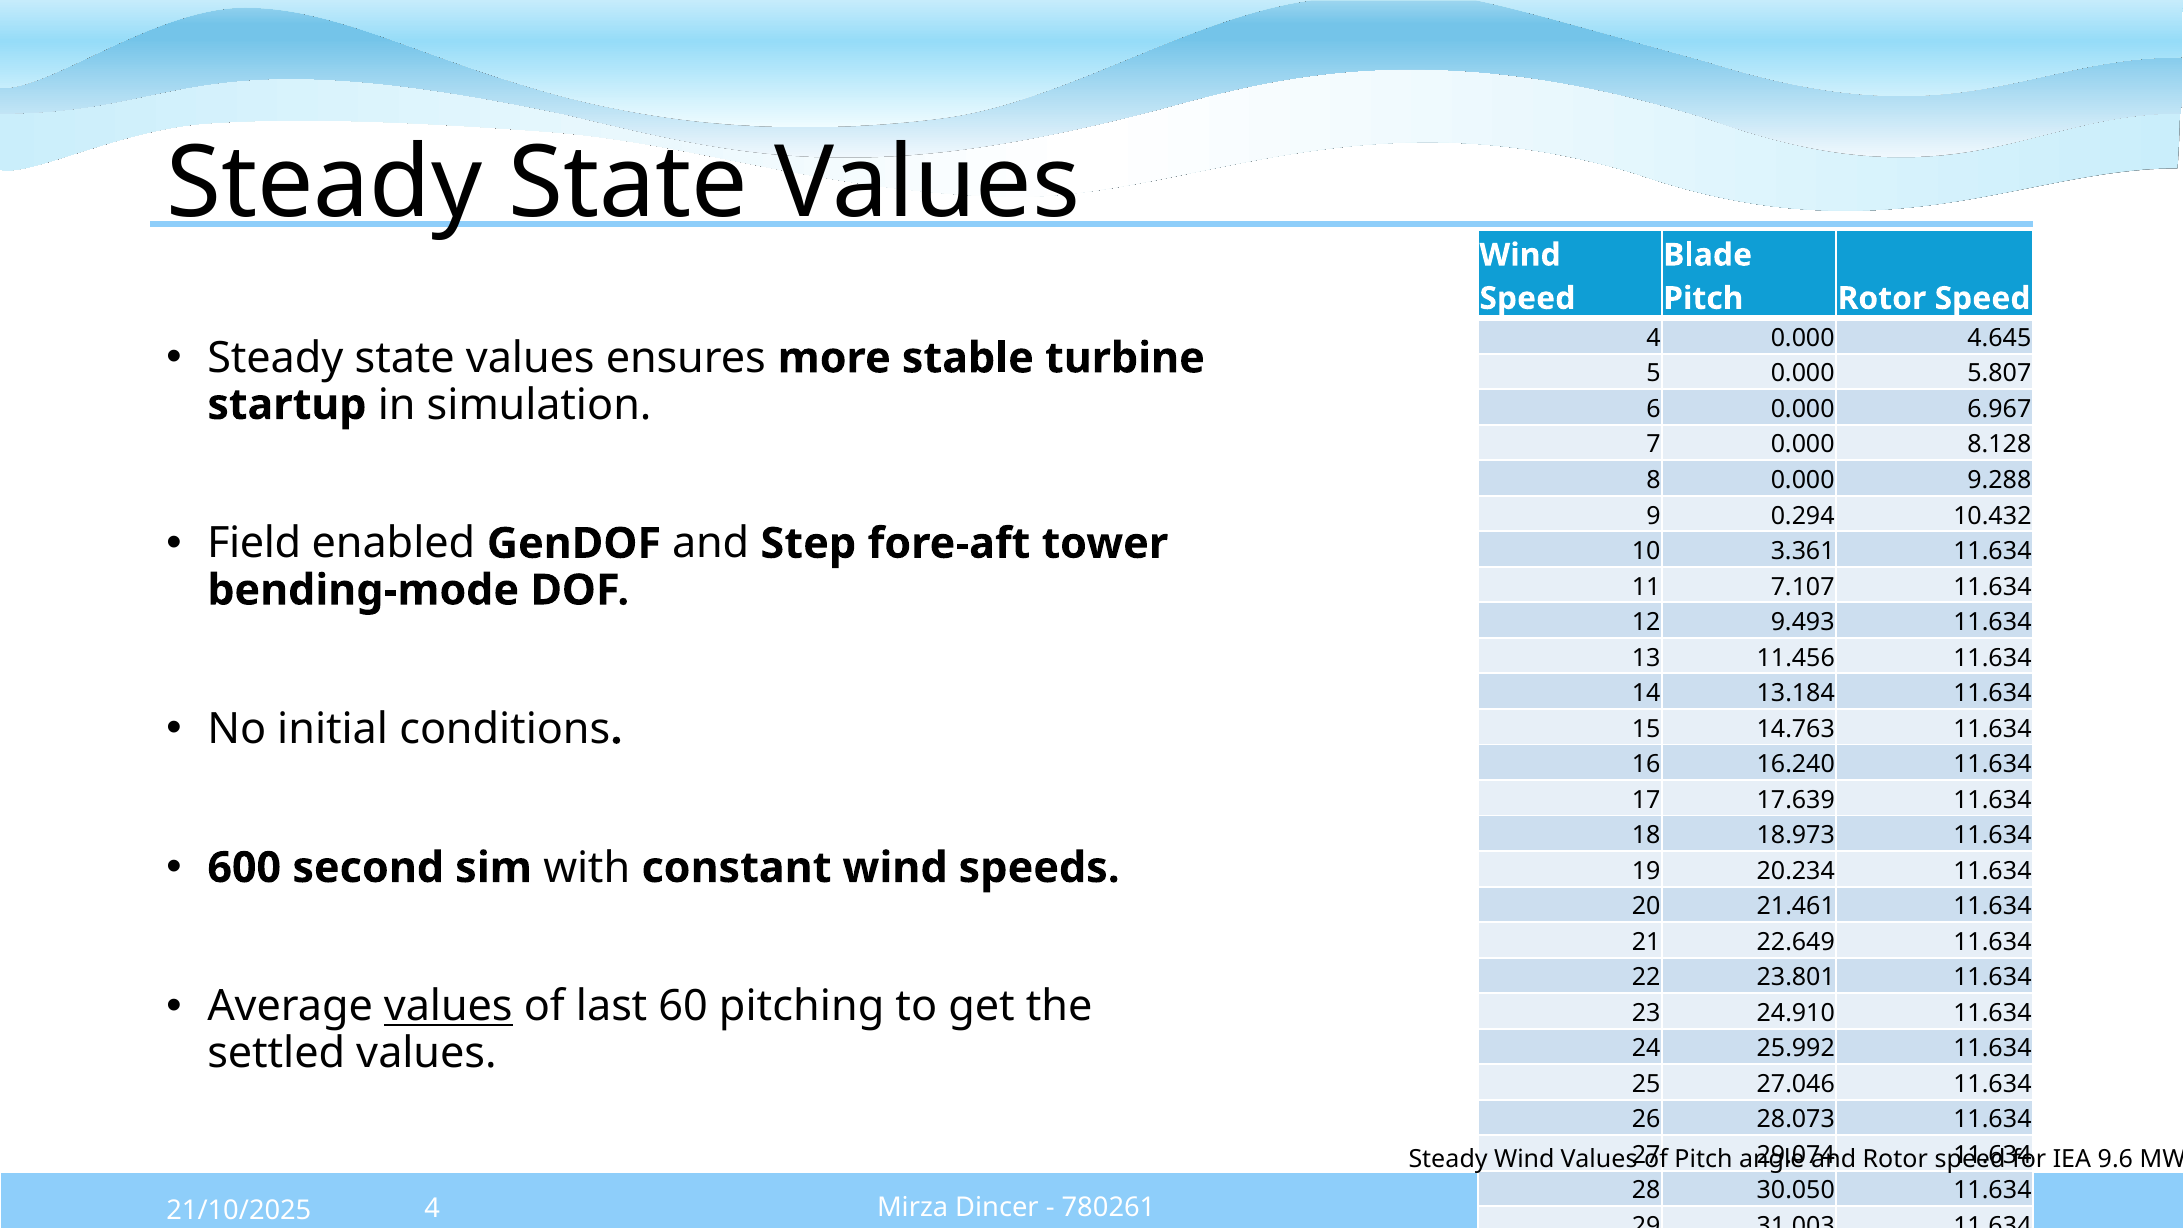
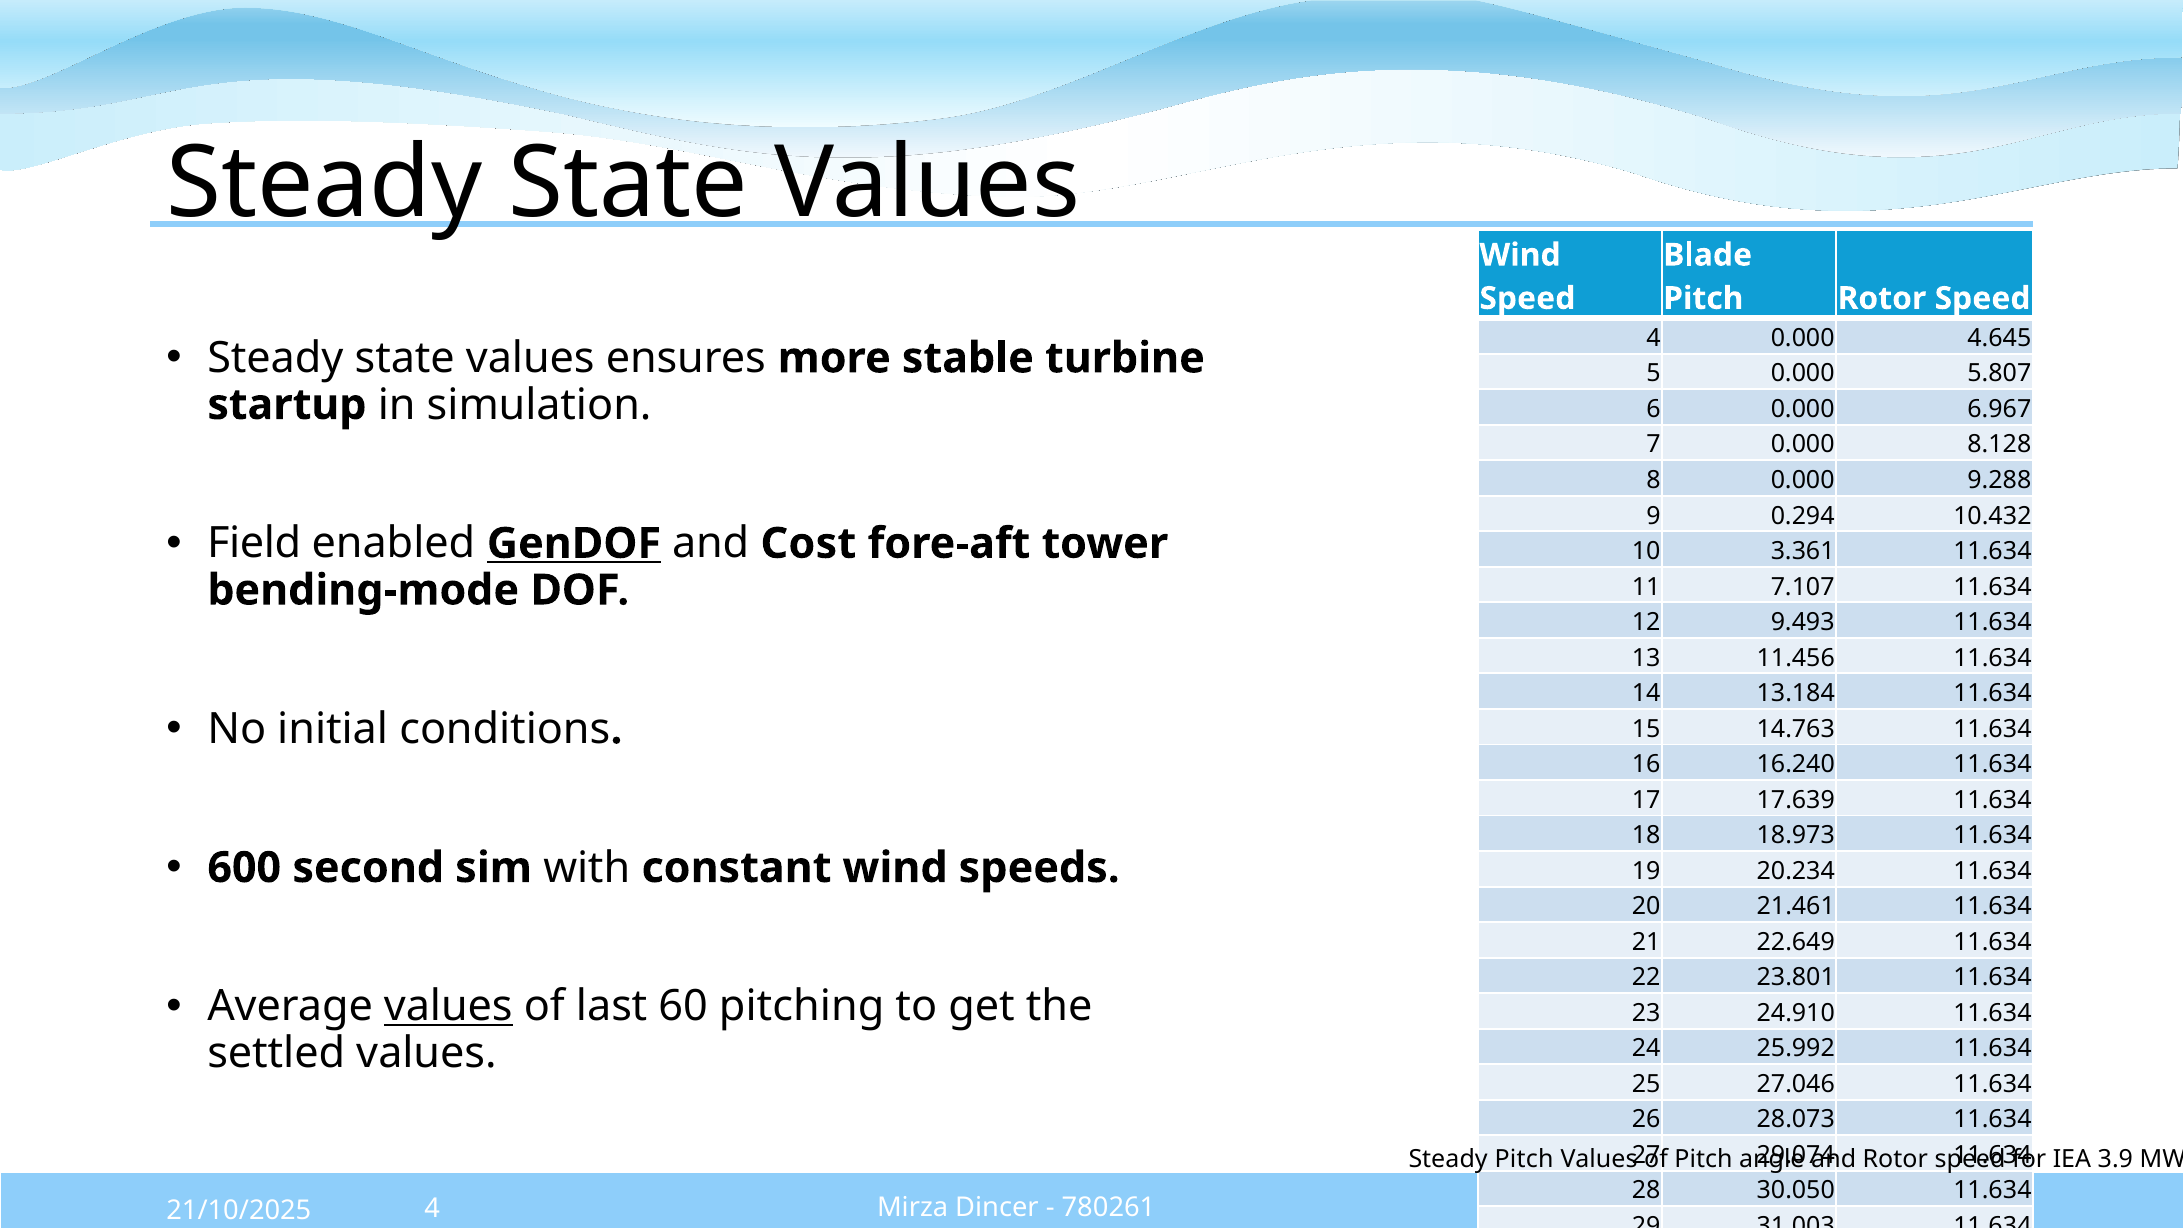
GenDOF underline: none -> present
Step: Step -> Cost
Steady Wind: Wind -> Pitch
9.6: 9.6 -> 3.9
